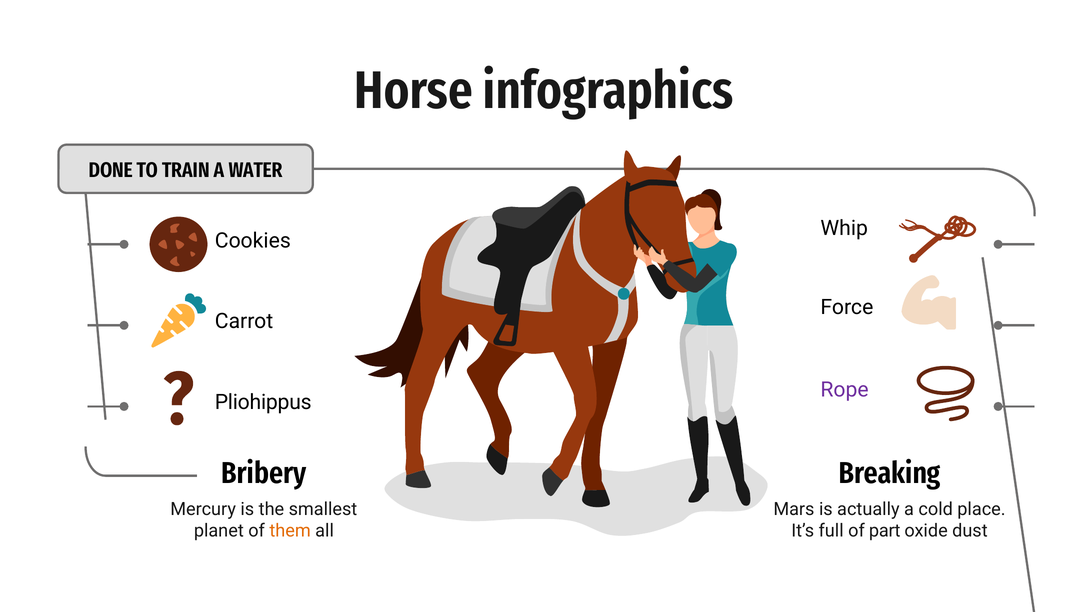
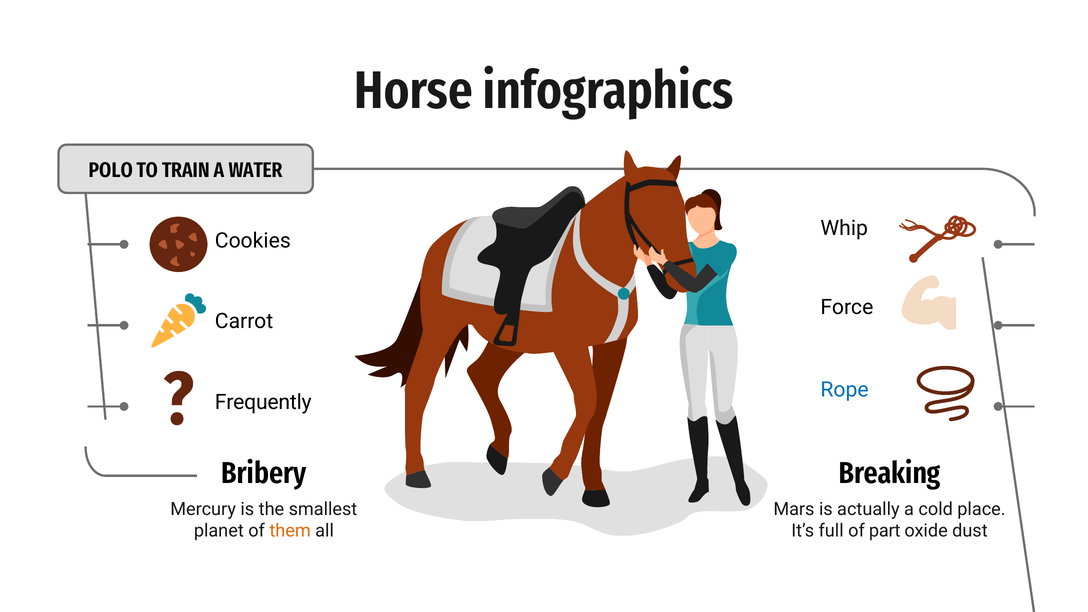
DONE: DONE -> POLO
Rope colour: purple -> blue
Pliohippus: Pliohippus -> Frequently
